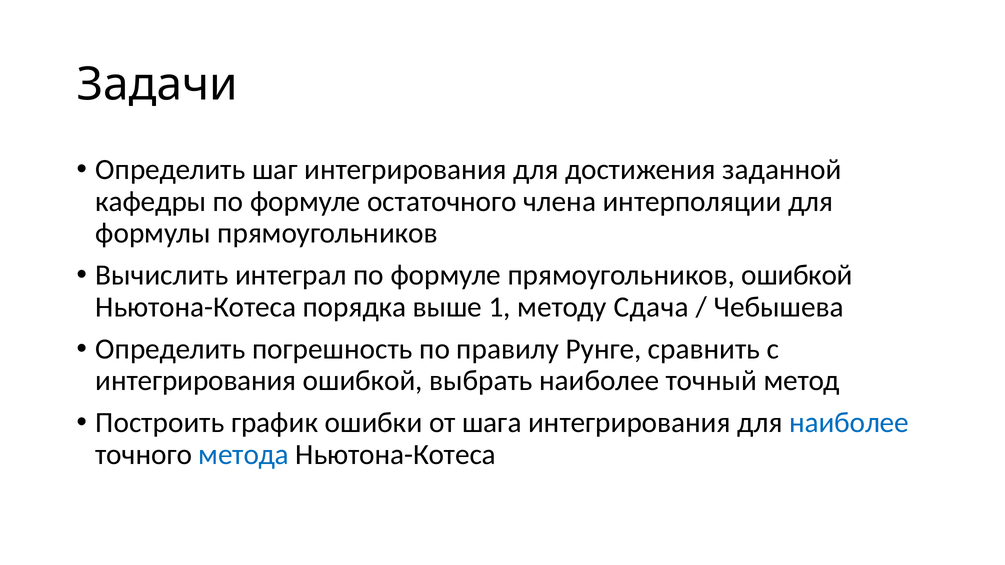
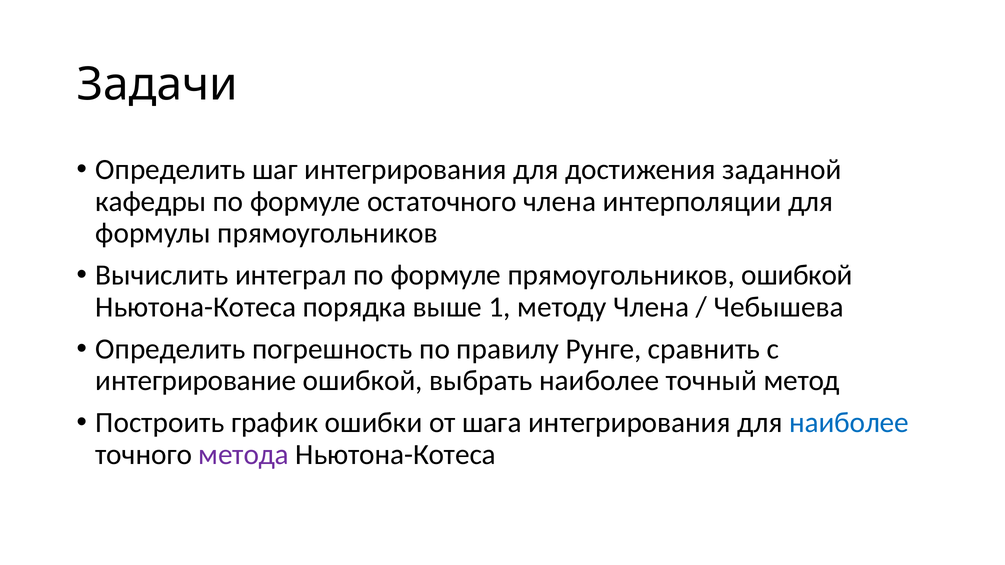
методу Сдача: Сдача -> Члена
интегрирования at (196, 381): интегрирования -> интегрирование
метода colour: blue -> purple
